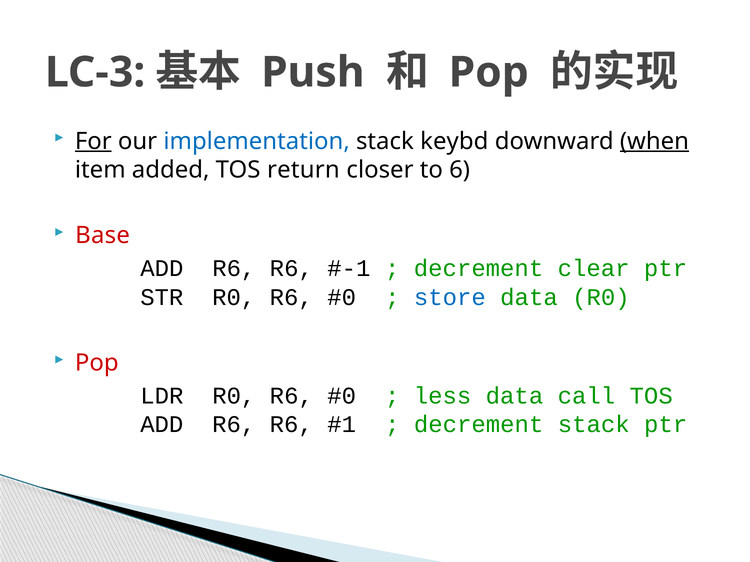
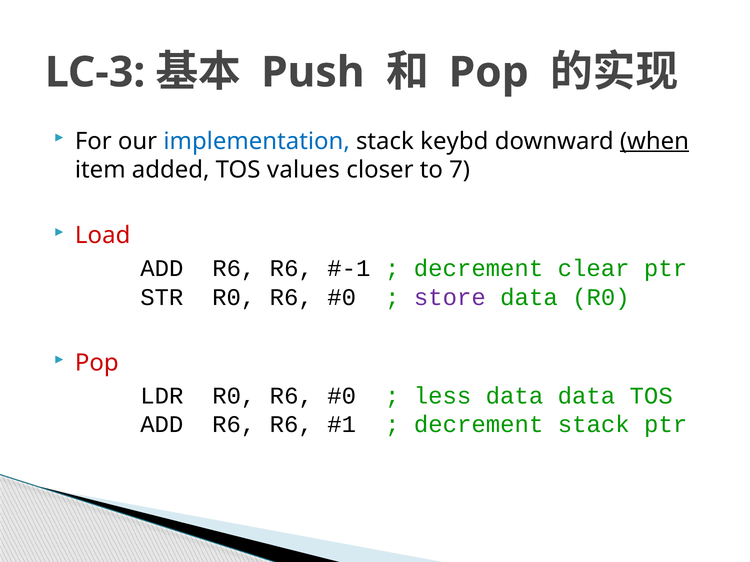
For underline: present -> none
return: return -> values
6: 6 -> 7
Base: Base -> Load
store colour: blue -> purple
data call: call -> data
